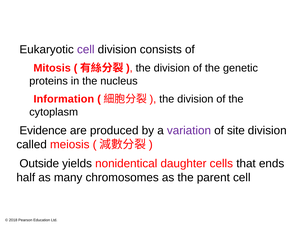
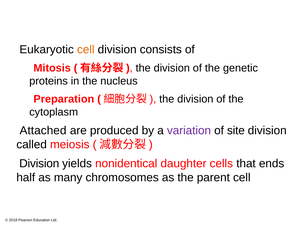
cell at (86, 50) colour: purple -> orange
Information: Information -> Preparation
Evidence: Evidence -> Attached
Outside at (39, 164): Outside -> Division
